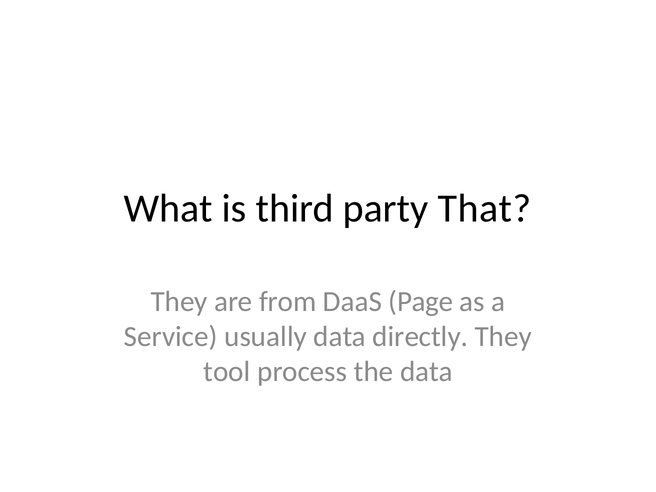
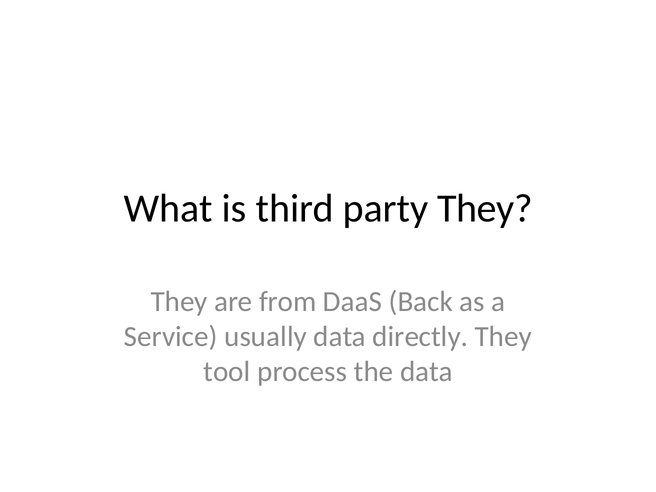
party That: That -> They
Page: Page -> Back
